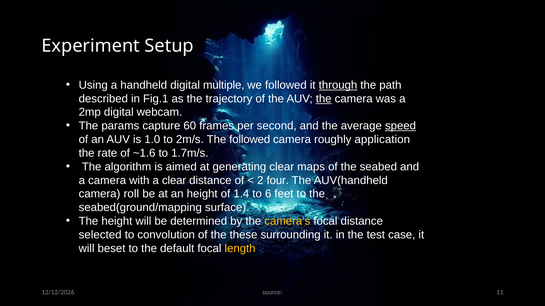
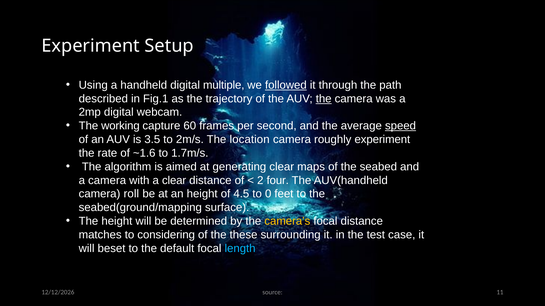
followed at (286, 85) underline: none -> present
through underline: present -> none
params: params -> working
1.0: 1.0 -> 3.5
The followed: followed -> location
roughly application: application -> experiment
1.4: 1.4 -> 4.5
6: 6 -> 0
selected: selected -> matches
convolution: convolution -> considering
length colour: yellow -> light blue
